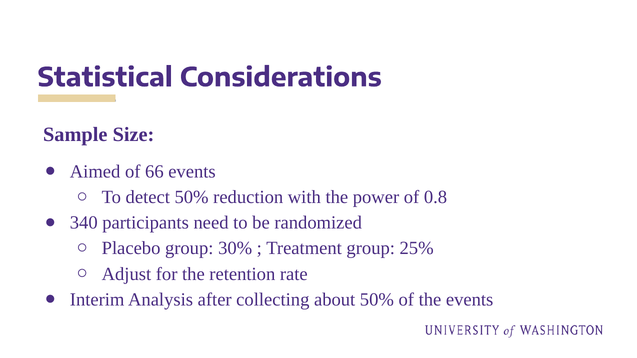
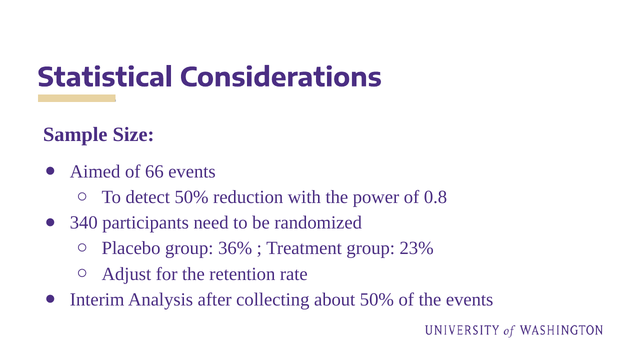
30%: 30% -> 36%
25%: 25% -> 23%
